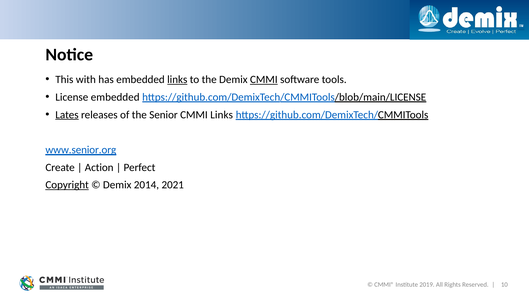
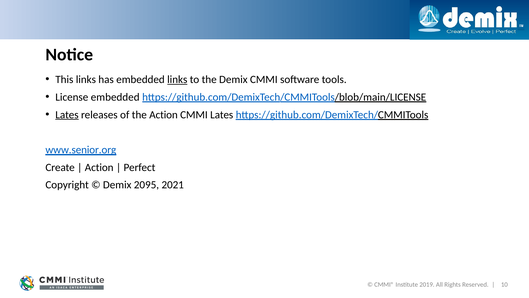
This with: with -> links
CMMI at (264, 79) underline: present -> none
the Senior: Senior -> Action
CMMI Links: Links -> Lates
Copyright underline: present -> none
2014: 2014 -> 2095
